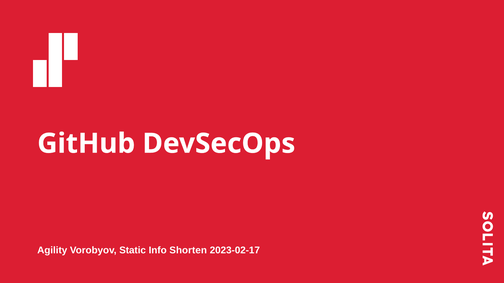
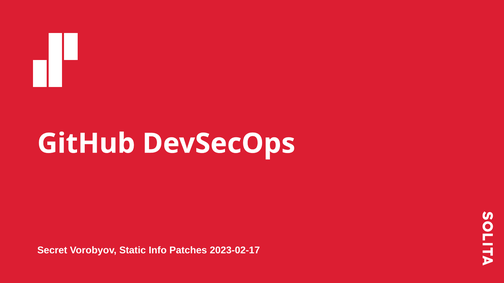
Agility: Agility -> Secret
Shorten: Shorten -> Patches
